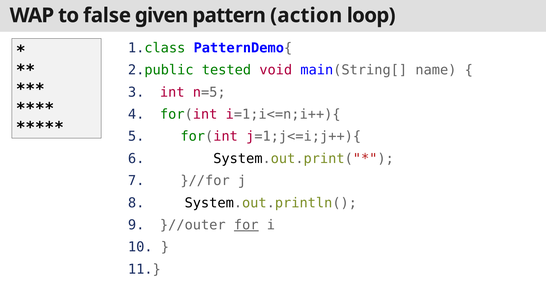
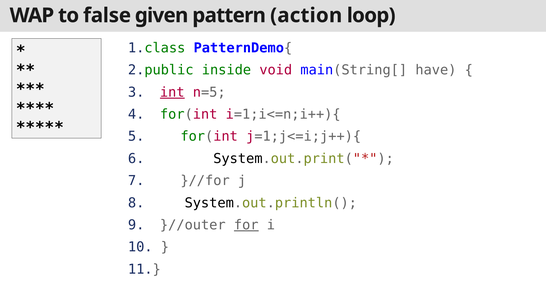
tested: tested -> inside
name: name -> have
int underline: none -> present
